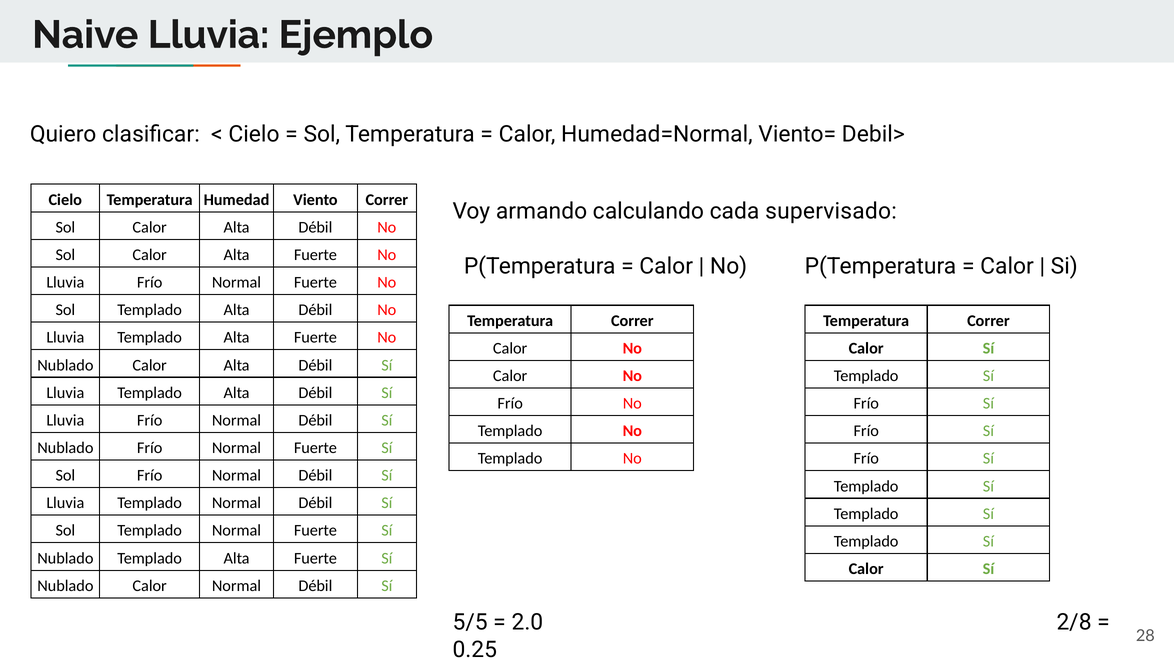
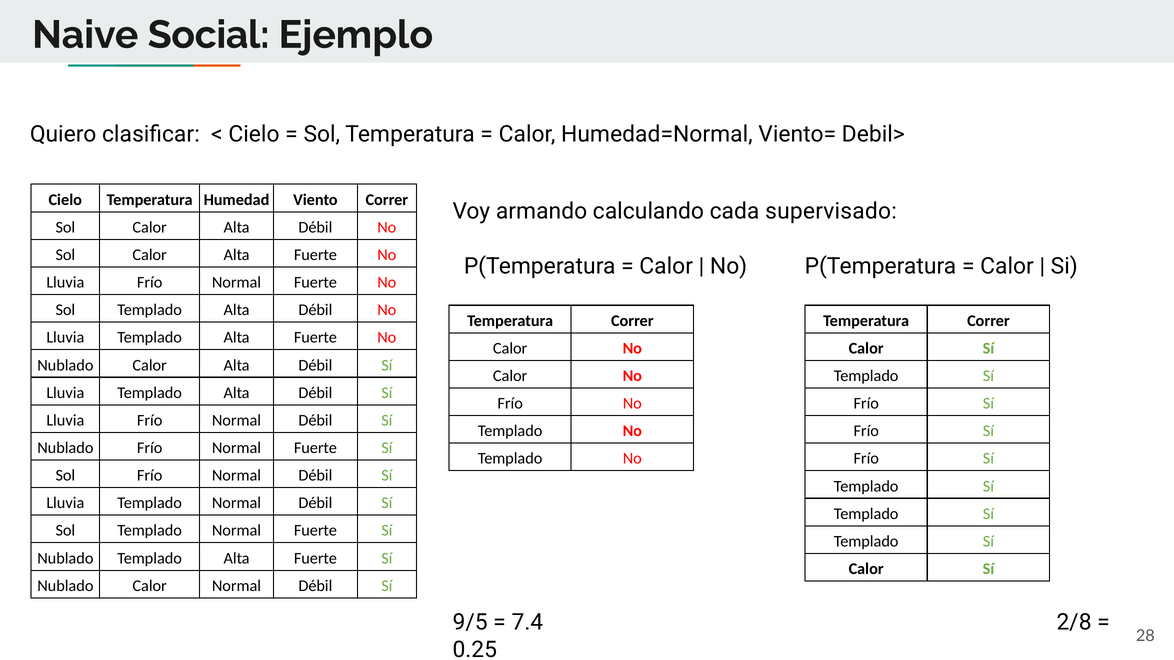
Naive Lluvia: Lluvia -> Social
5/5: 5/5 -> 9/5
2.0: 2.0 -> 7.4
